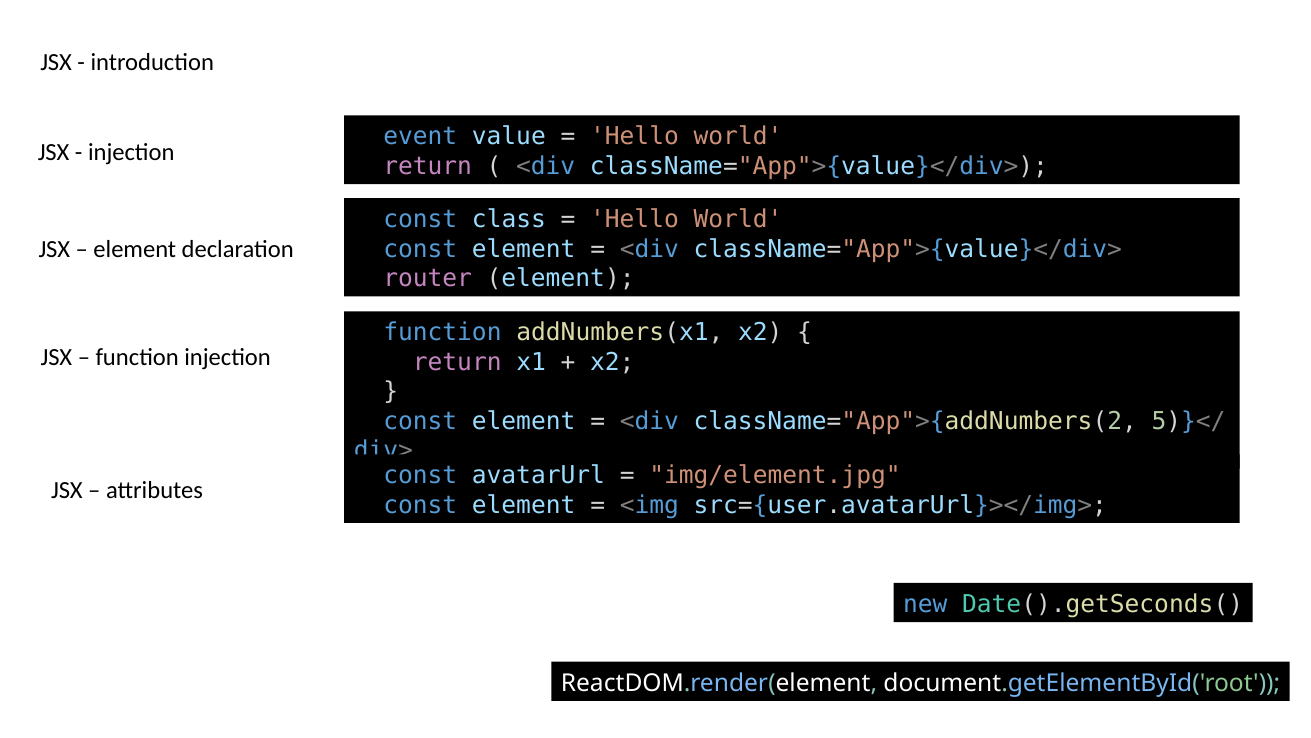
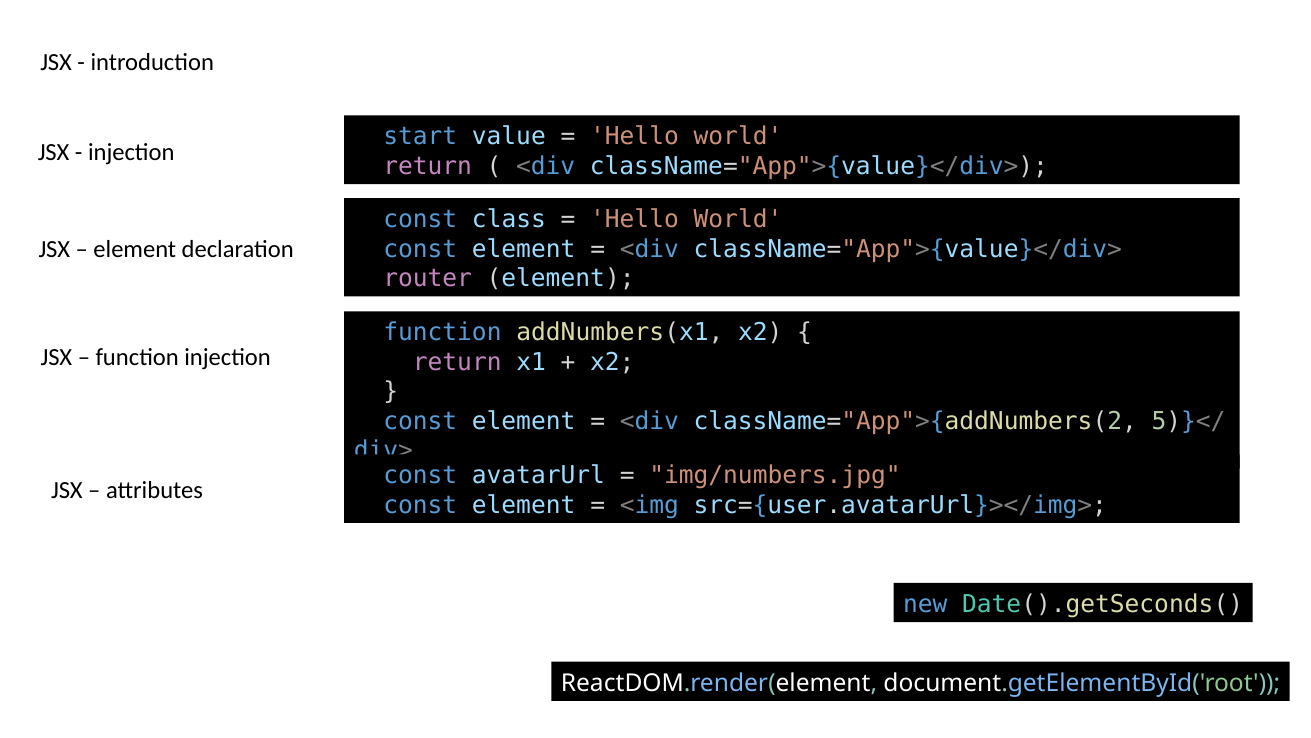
event: event -> start
img/element.jpg: img/element.jpg -> img/numbers.jpg
